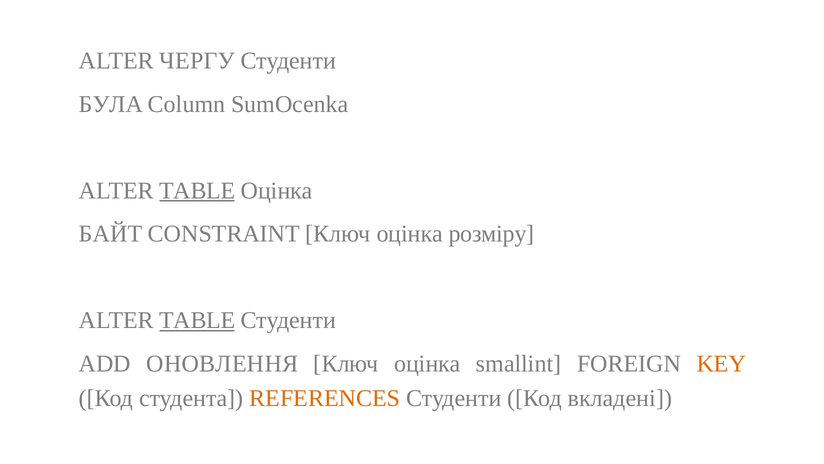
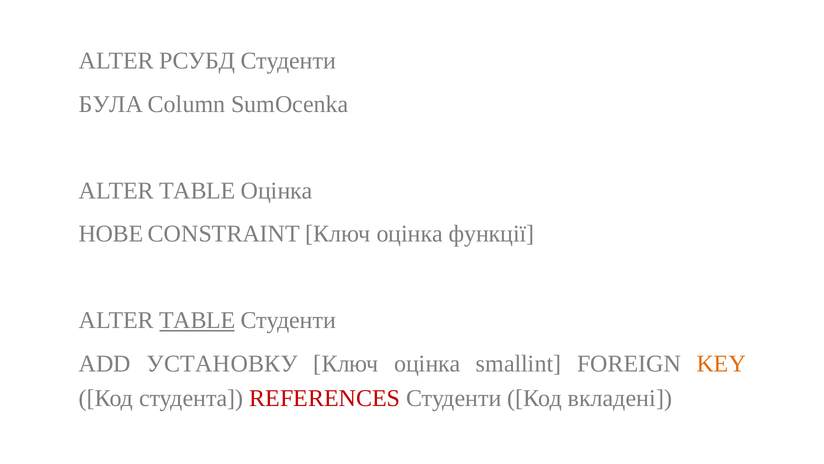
ЧЕРГУ: ЧЕРГУ -> РСУБД
TABLE at (197, 190) underline: present -> none
БАЙТ: БАЙТ -> НОВЕ
розміру: розміру -> функції
ОНОВЛЕННЯ: ОНОВЛЕННЯ -> УСТАНОВКУ
REFERENCES colour: orange -> red
